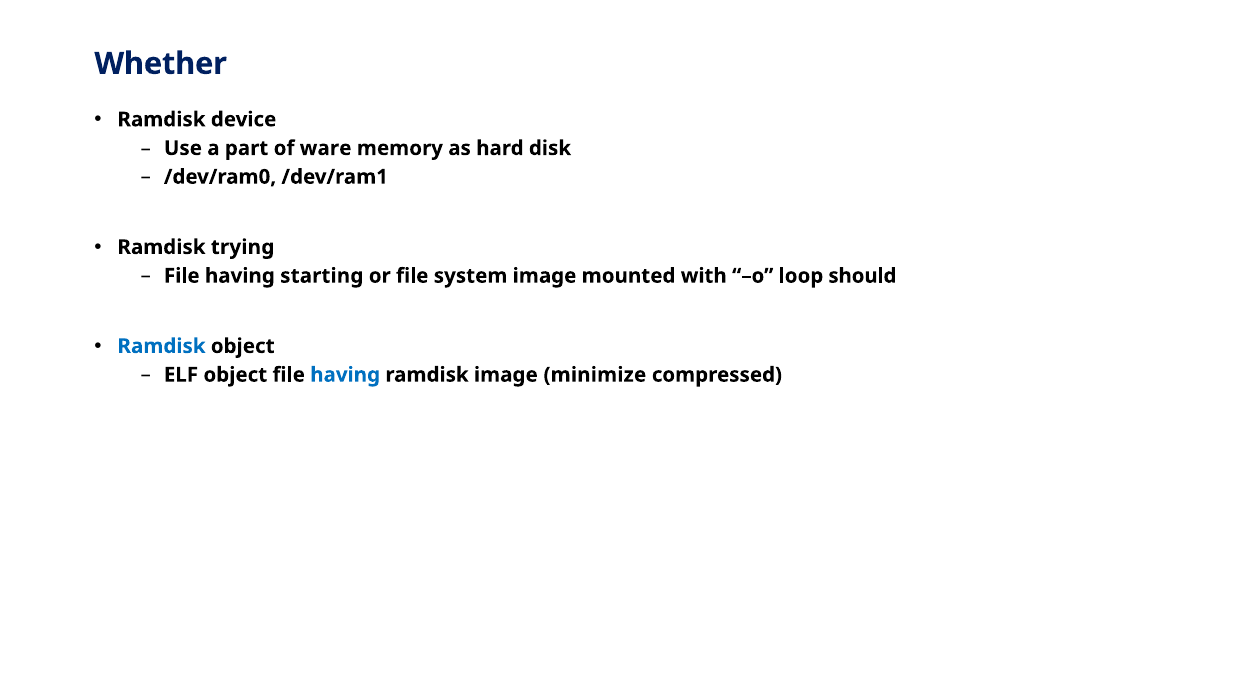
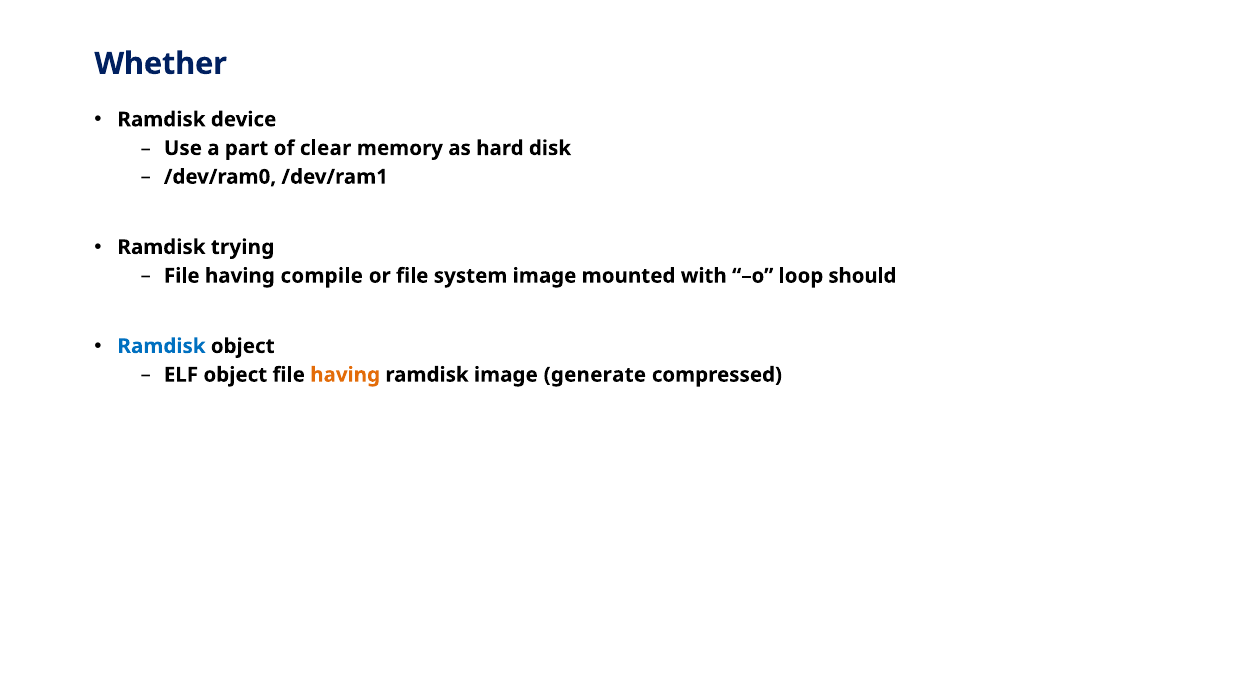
ware: ware -> clear
starting: starting -> compile
having at (345, 375) colour: blue -> orange
minimize: minimize -> generate
